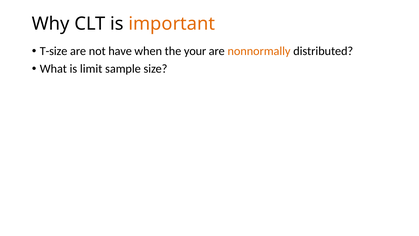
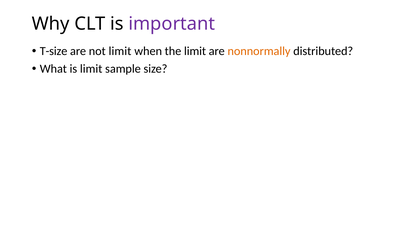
important colour: orange -> purple
not have: have -> limit
the your: your -> limit
